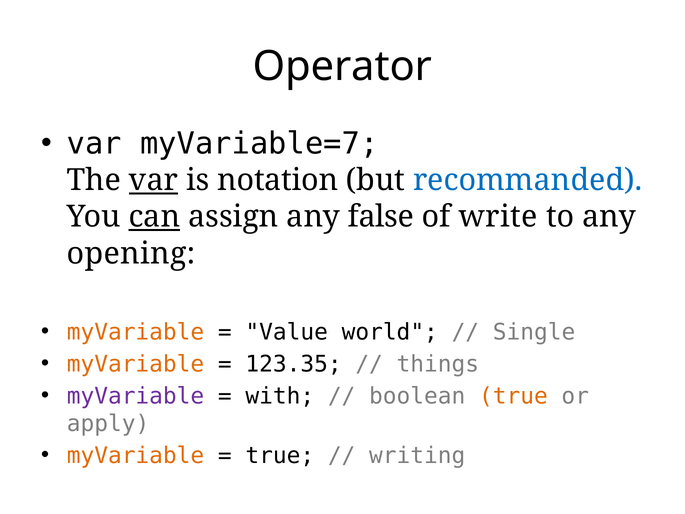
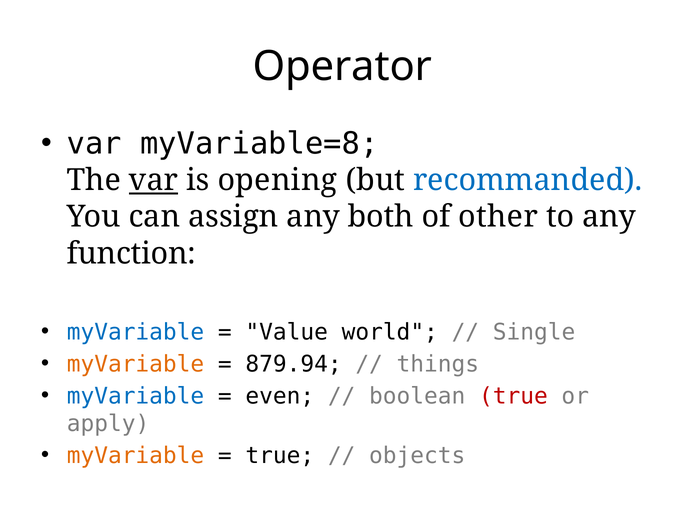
myVariable=7: myVariable=7 -> myVariable=8
notation: notation -> opening
can underline: present -> none
false: false -> both
write: write -> other
opening: opening -> function
myVariable at (136, 332) colour: orange -> blue
123.35: 123.35 -> 879.94
myVariable at (136, 396) colour: purple -> blue
with: with -> even
true at (513, 396) colour: orange -> red
writing: writing -> objects
